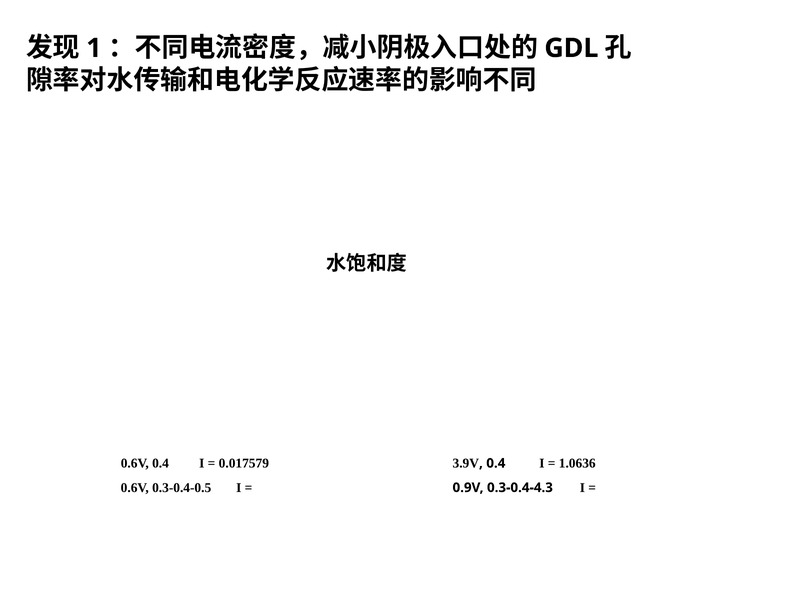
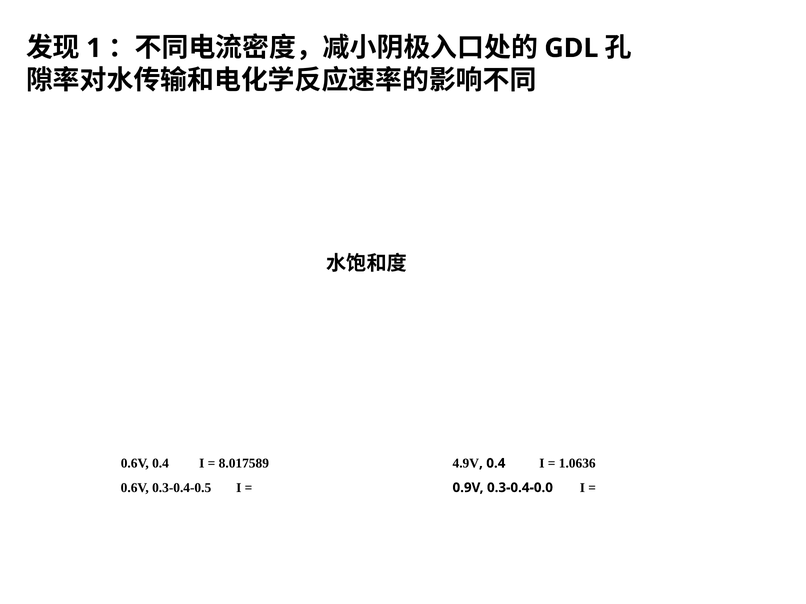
0.017579: 0.017579 -> 8.017589
3.9V: 3.9V -> 4.9V
0.3-0.4-4.3: 0.3-0.4-4.3 -> 0.3-0.4-0.0
